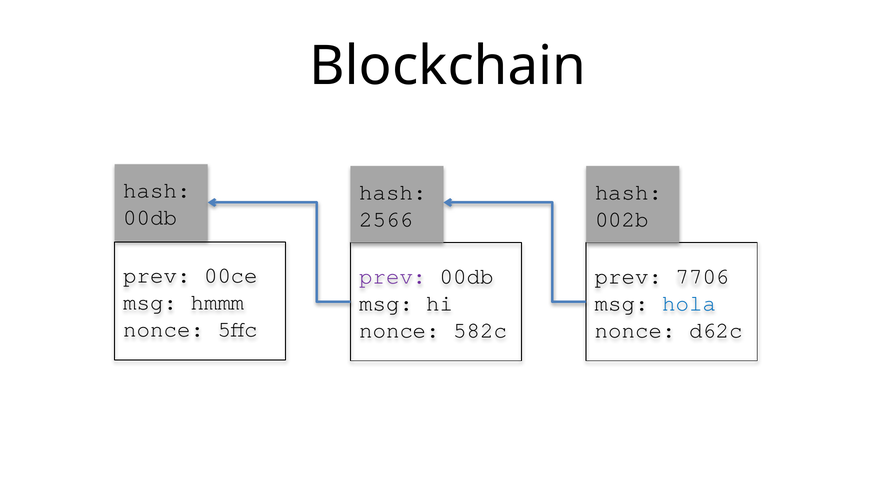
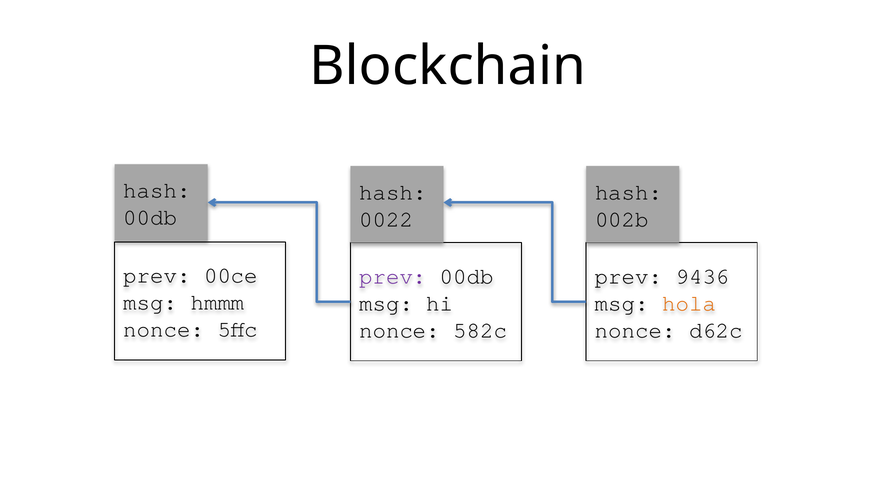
2566: 2566 -> 0022
7706: 7706 -> 9436
hola colour: blue -> orange
